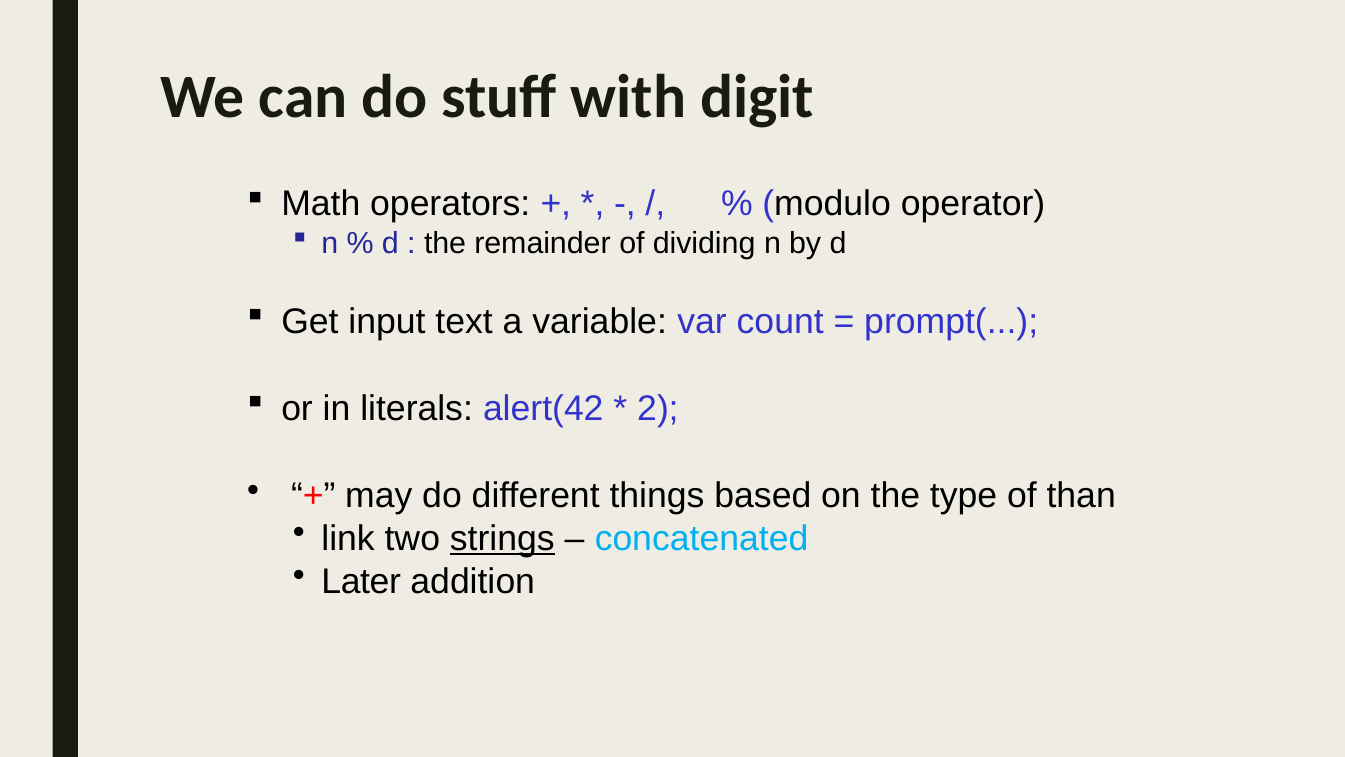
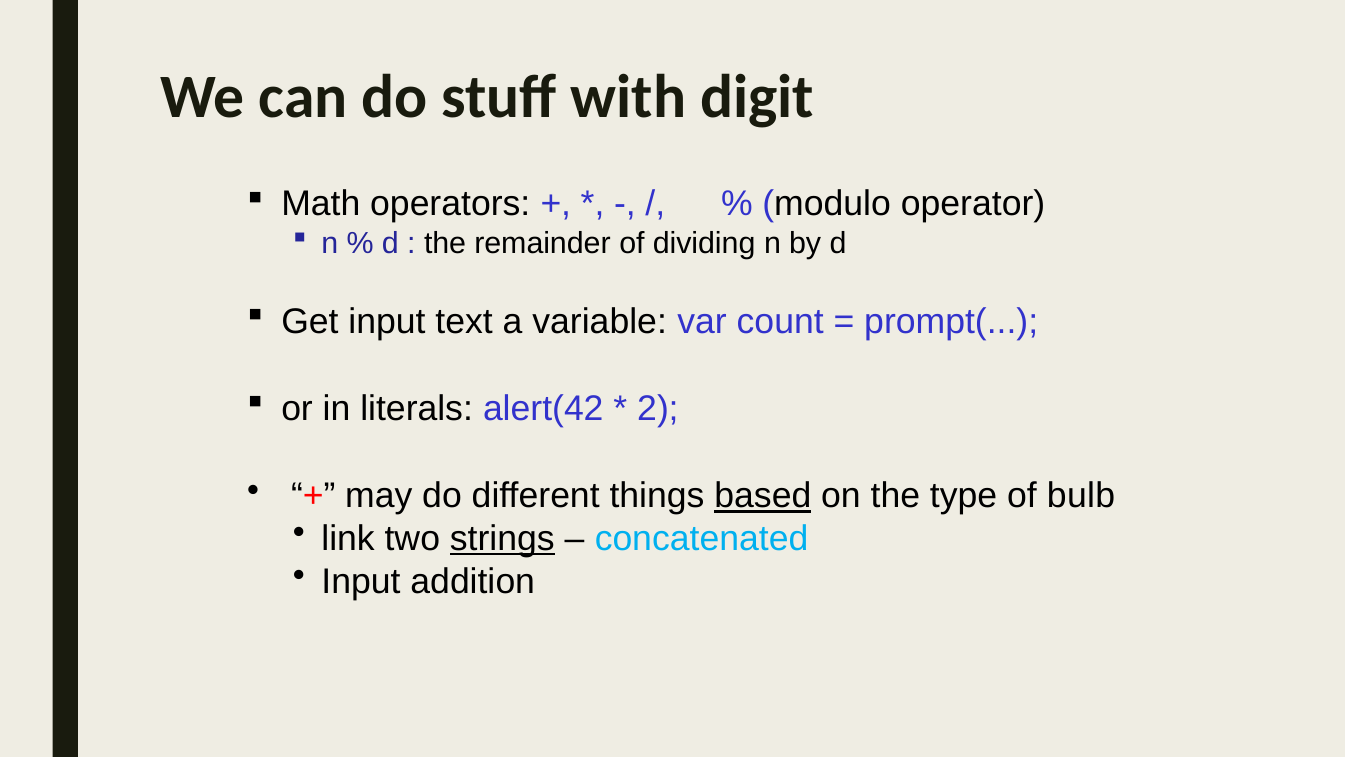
based underline: none -> present
than: than -> bulb
Later at (361, 581): Later -> Input
